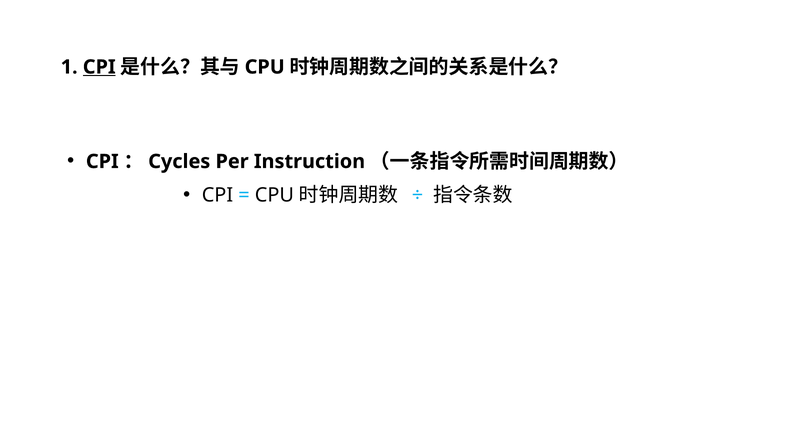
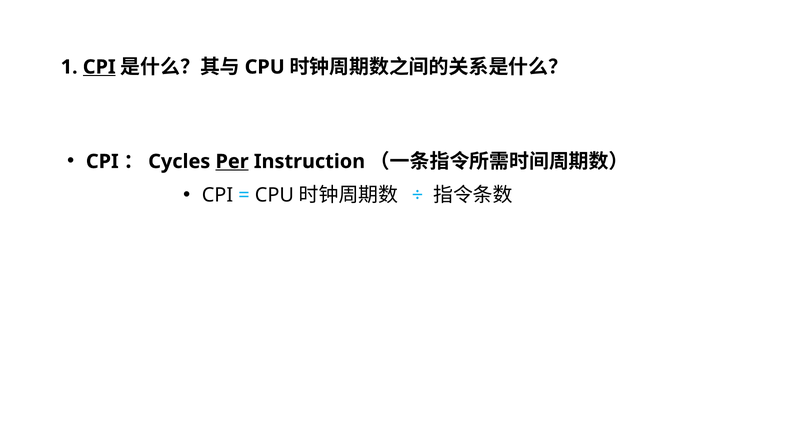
Per underline: none -> present
